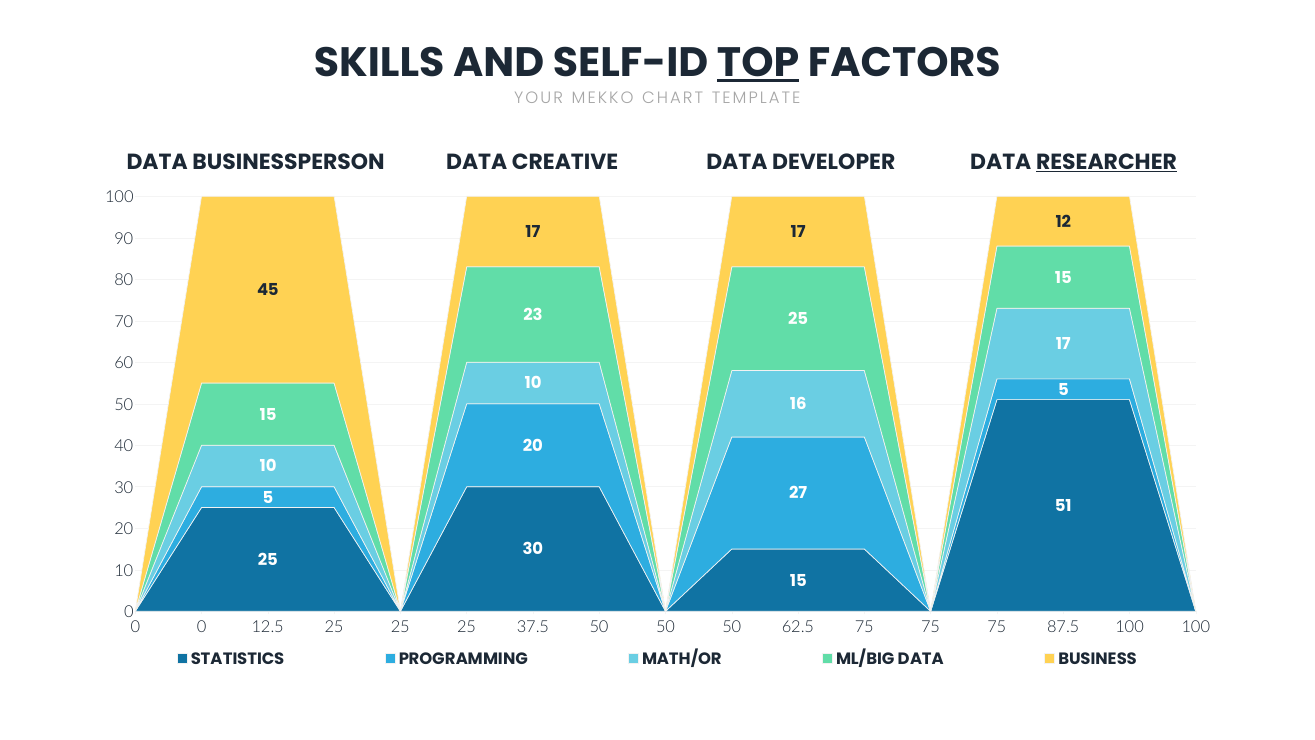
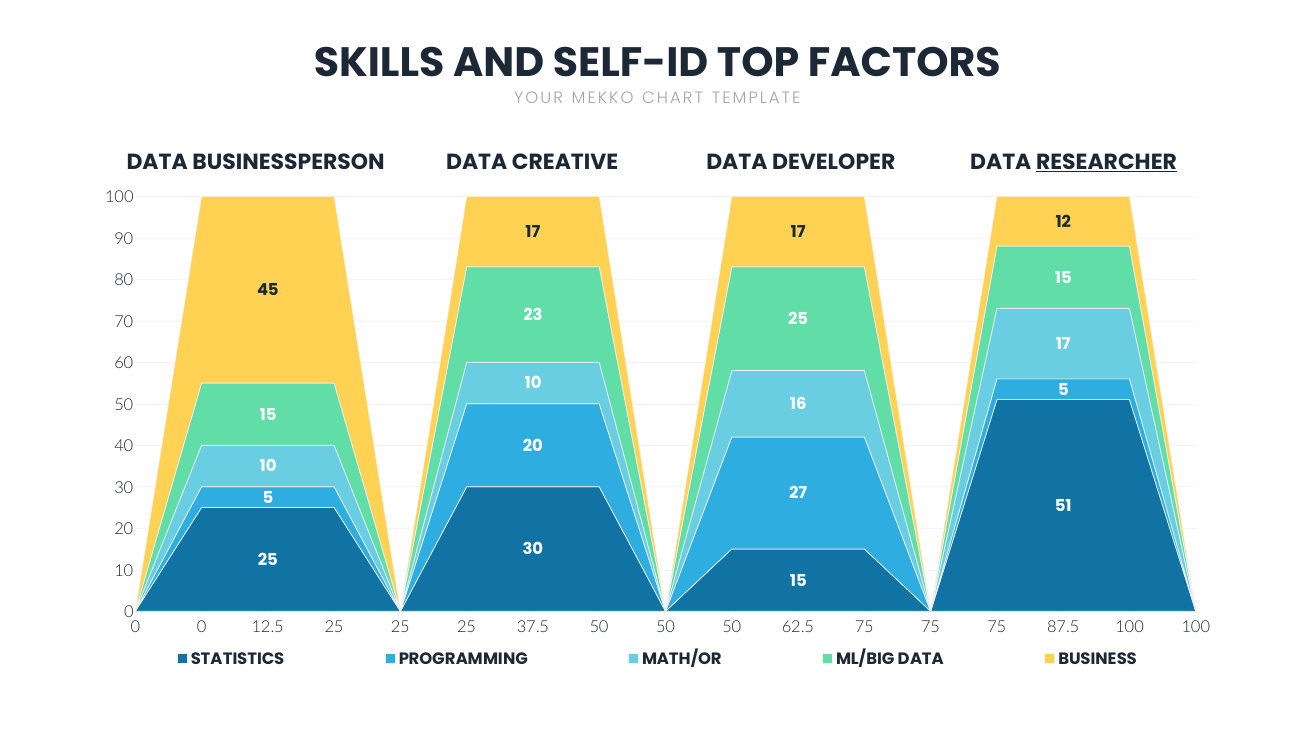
TOP underline: present -> none
